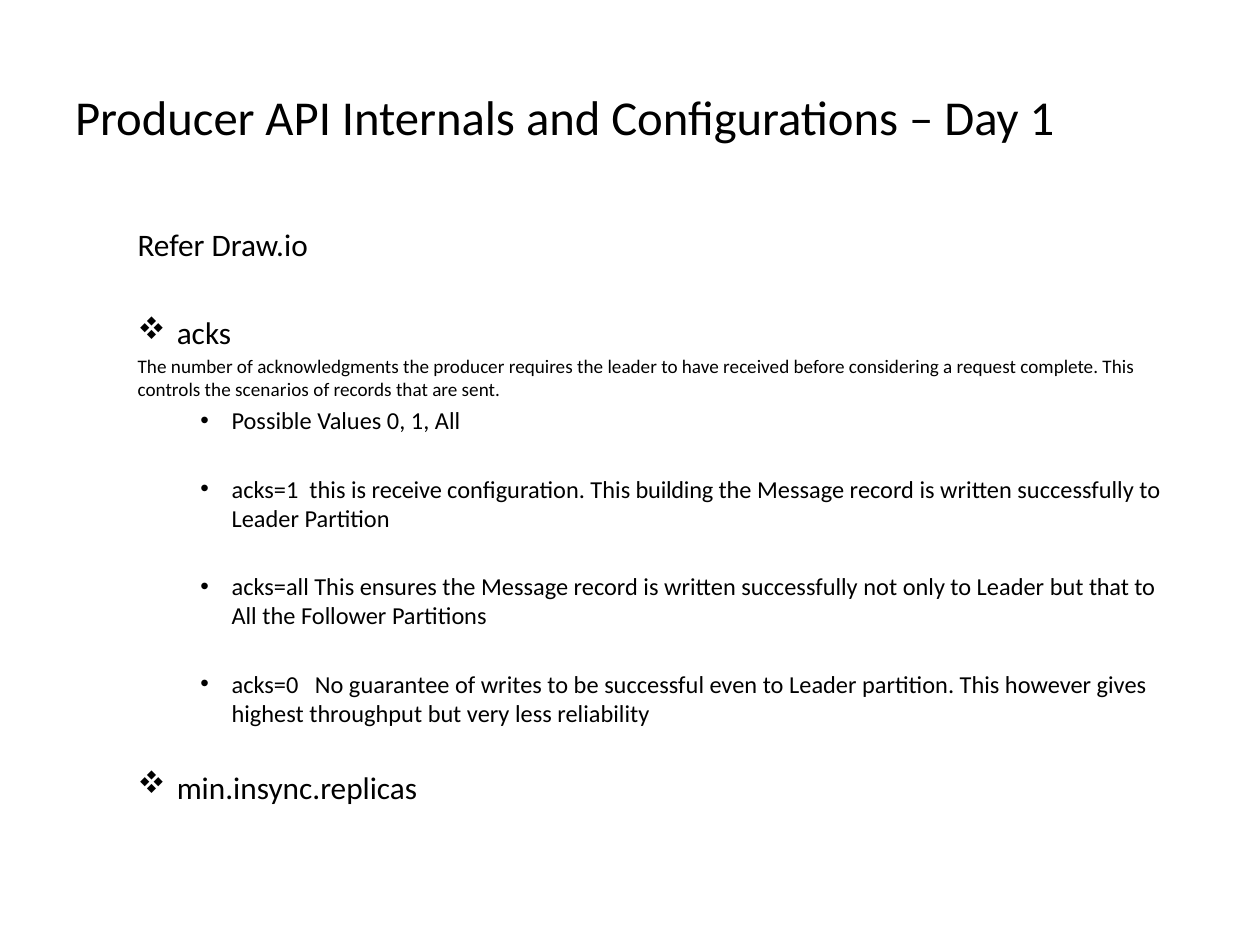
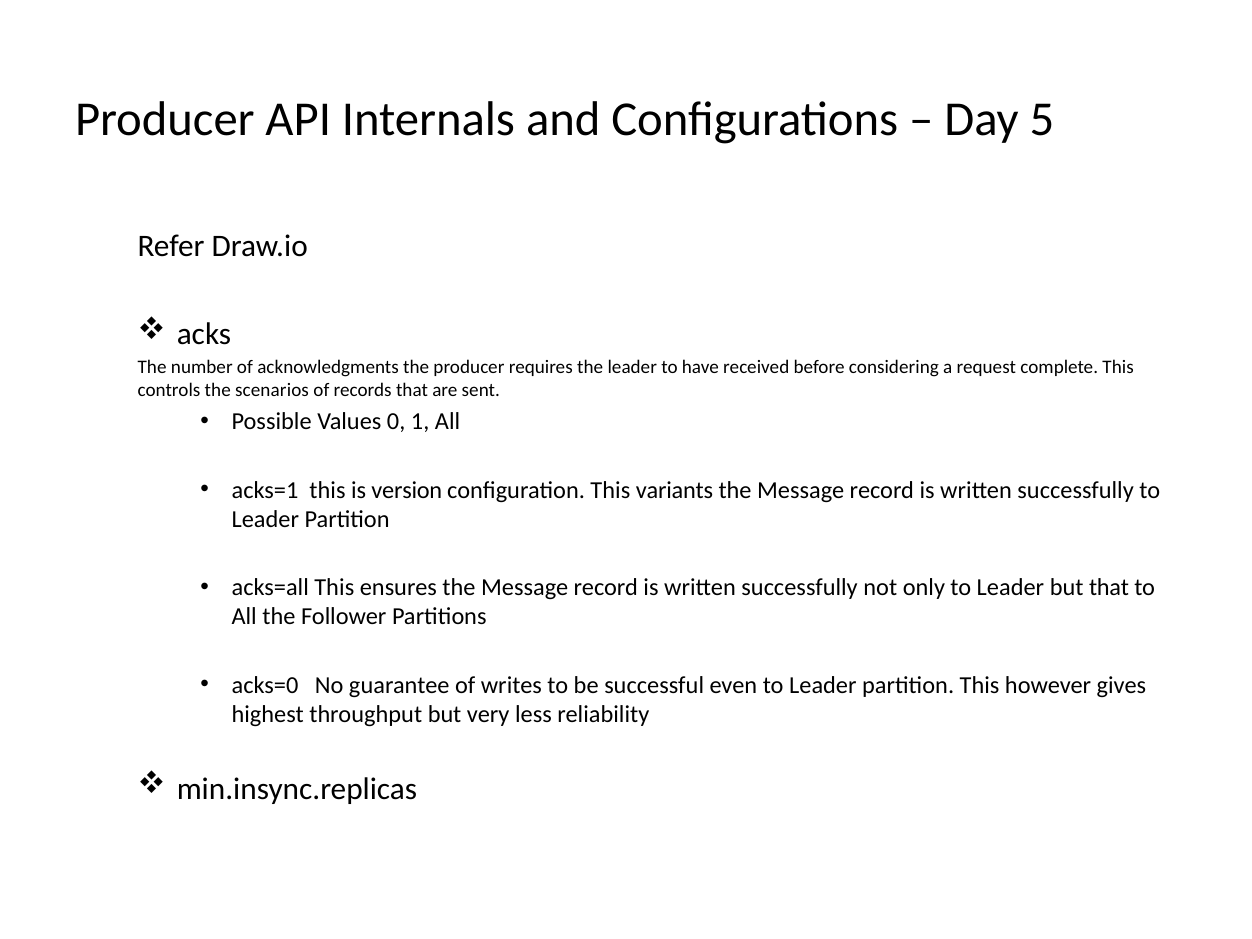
Day 1: 1 -> 5
receive: receive -> version
building: building -> variants
